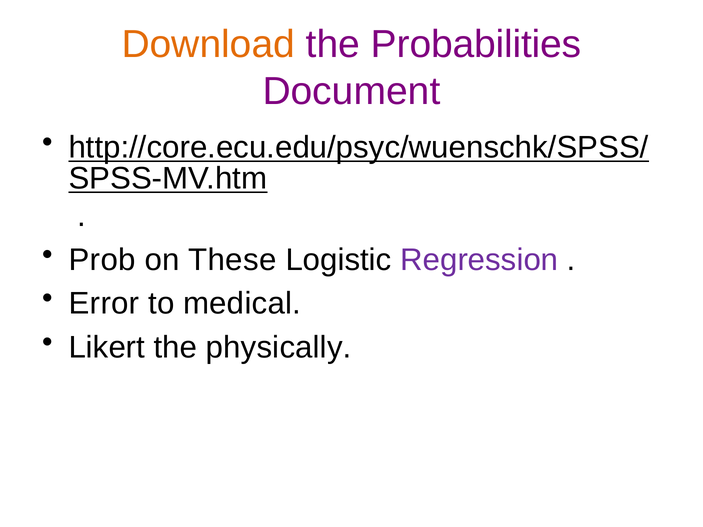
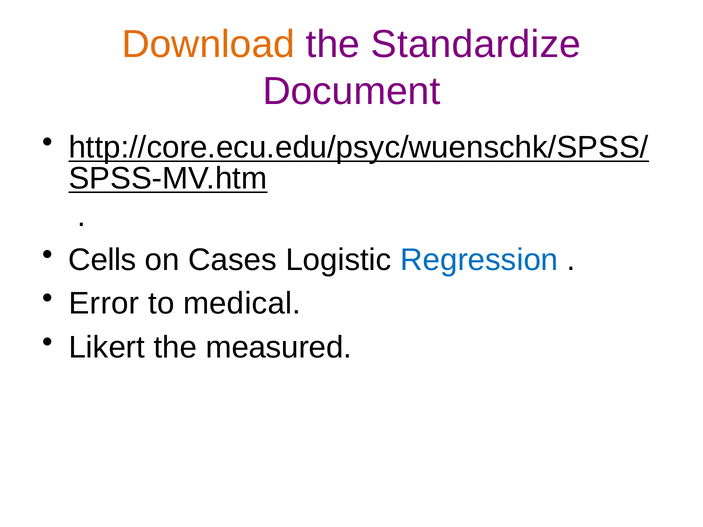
Probabilities: Probabilities -> Standardize
Prob: Prob -> Cells
These: These -> Cases
Regression colour: purple -> blue
physically: physically -> measured
